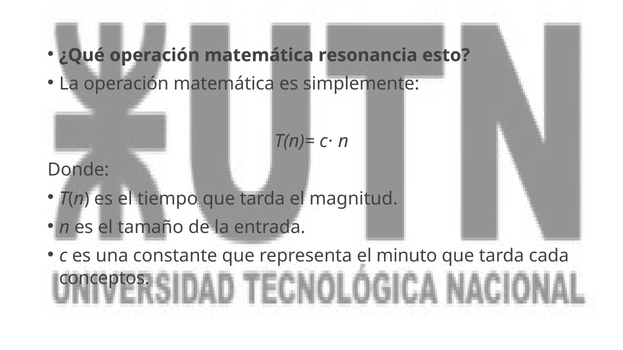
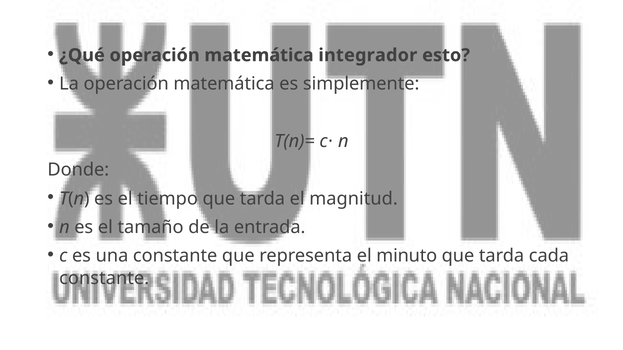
resonancia: resonancia -> integrador
conceptos at (104, 279): conceptos -> constante
